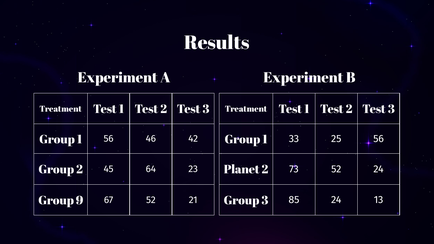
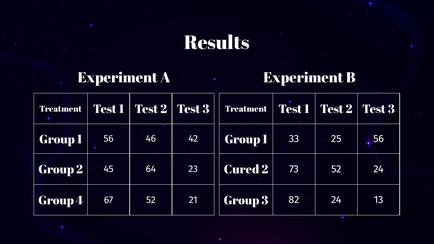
Planet: Planet -> Cured
9: 9 -> 4
85: 85 -> 82
